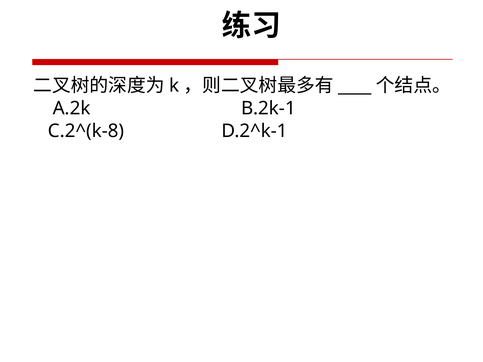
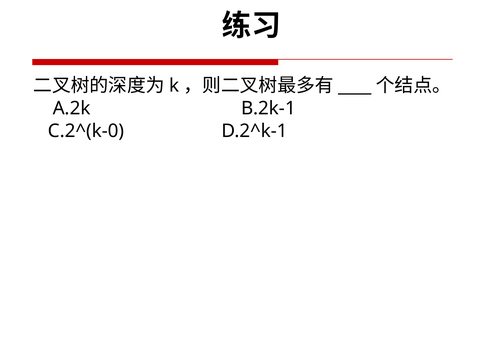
C.2^(k-8: C.2^(k-8 -> C.2^(k-0
